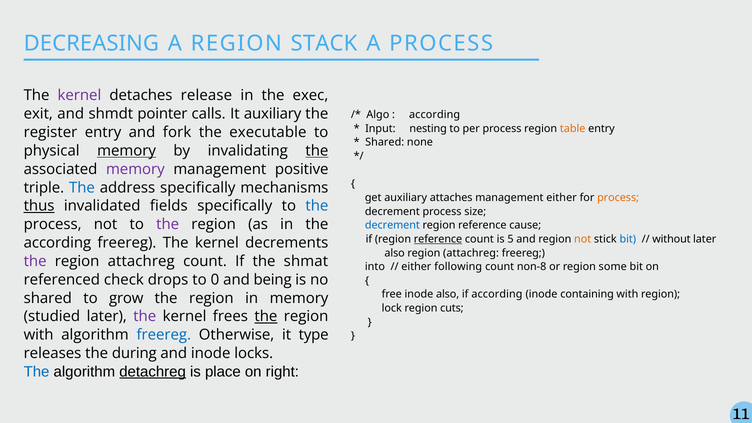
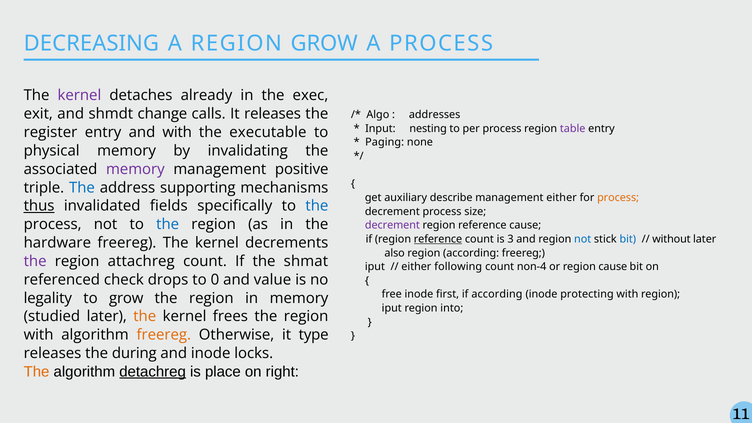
REGION STACK: STACK -> GROW
release: release -> already
pointer: pointer -> change
It auxiliary: auxiliary -> releases
according at (435, 115): according -> addresses
table colour: orange -> purple
and fork: fork -> with
Shared at (385, 142): Shared -> Paging
memory at (127, 151) underline: present -> none
the at (317, 151) underline: present -> none
address specifically: specifically -> supporting
attaches: attaches -> describe
the at (168, 224) colour: purple -> blue
decrement at (392, 225) colour: blue -> purple
5: 5 -> 3
not at (583, 239) colour: orange -> blue
according at (57, 243): according -> hardware
attachreg at (471, 253): attachreg -> according
into at (375, 267): into -> iput
non-8: non-8 -> non-4
region some: some -> cause
being: being -> value
inode also: also -> first
containing: containing -> protecting
shared at (48, 298): shared -> legality
lock at (392, 308): lock -> iput
cuts: cuts -> into
the at (145, 317) colour: purple -> orange
the at (266, 317) underline: present -> none
freereg at (164, 335) colour: blue -> orange
The at (37, 372) colour: blue -> orange
